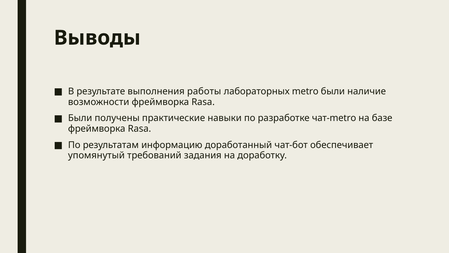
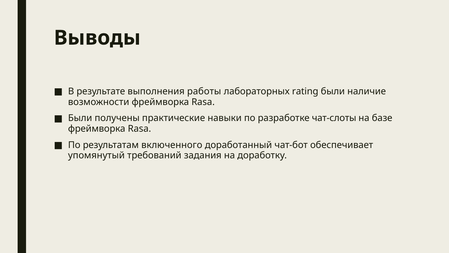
metro: metro -> rating
чат-metro: чат-metro -> чат-слоты
информацию: информацию -> включенного
